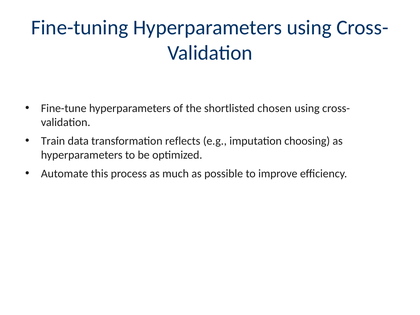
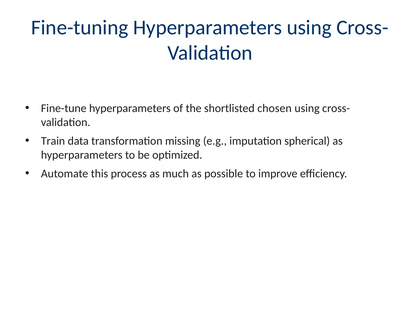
reflects: reflects -> missing
choosing: choosing -> spherical
